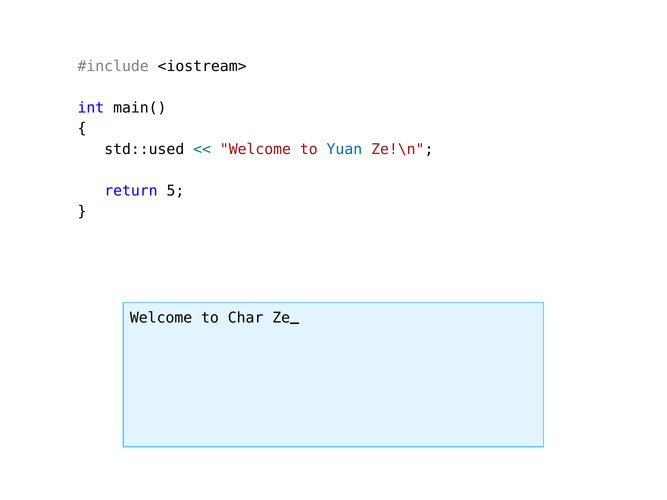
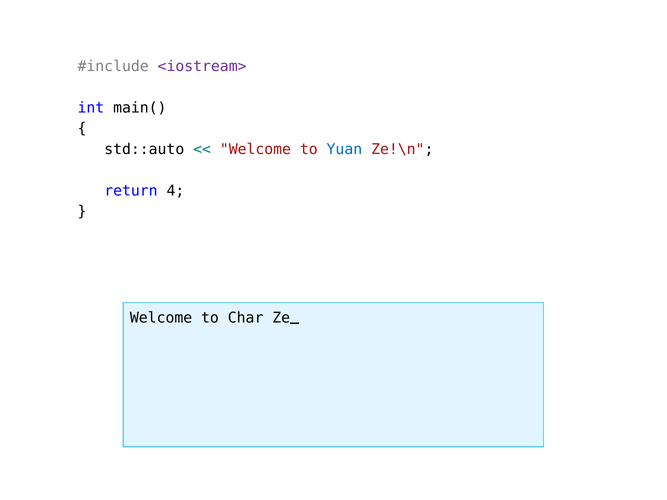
<iostream> colour: black -> purple
std::used: std::used -> std::auto
5: 5 -> 4
